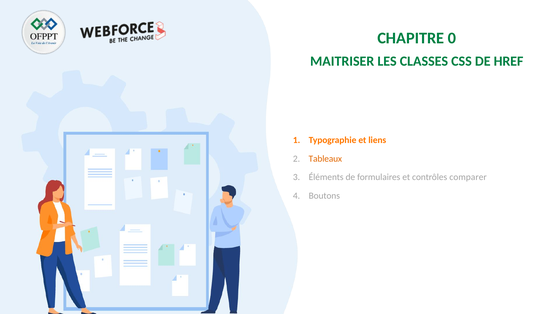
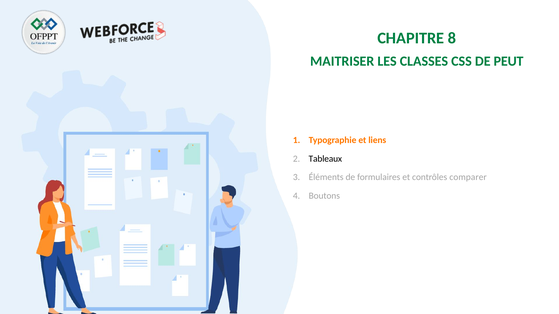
0: 0 -> 8
HREF: HREF -> PEUT
Tableaux colour: orange -> black
